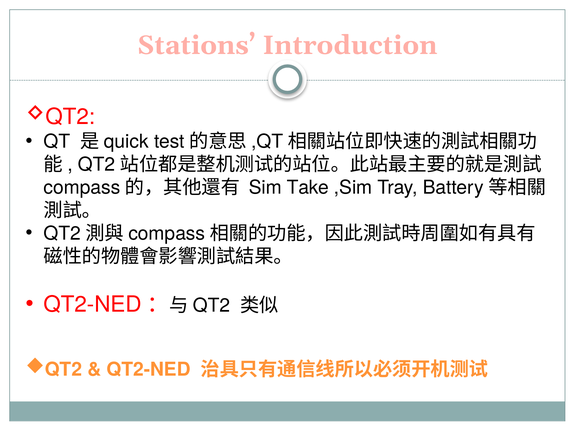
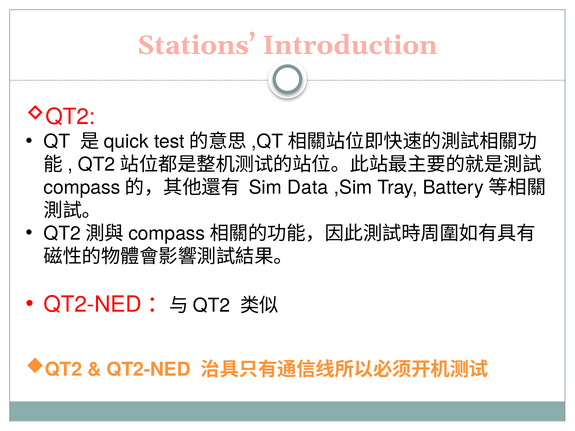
Take: Take -> Data
